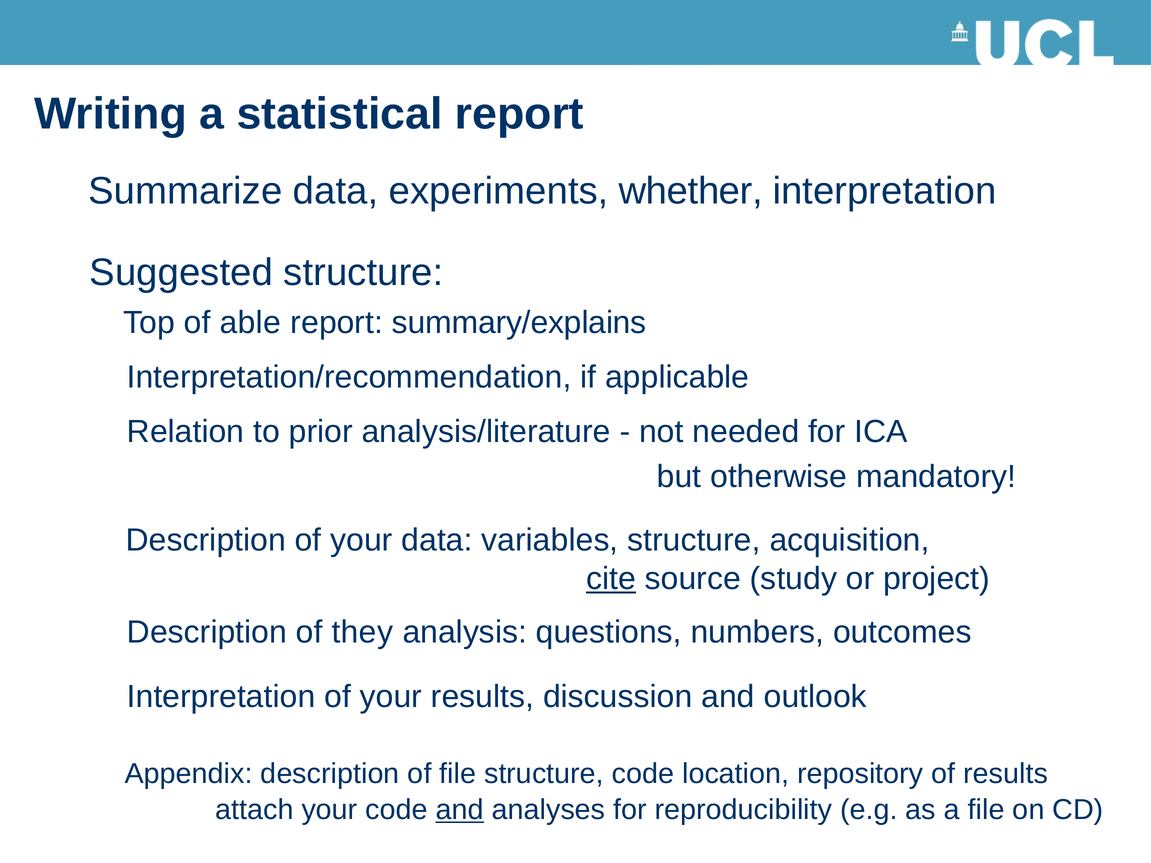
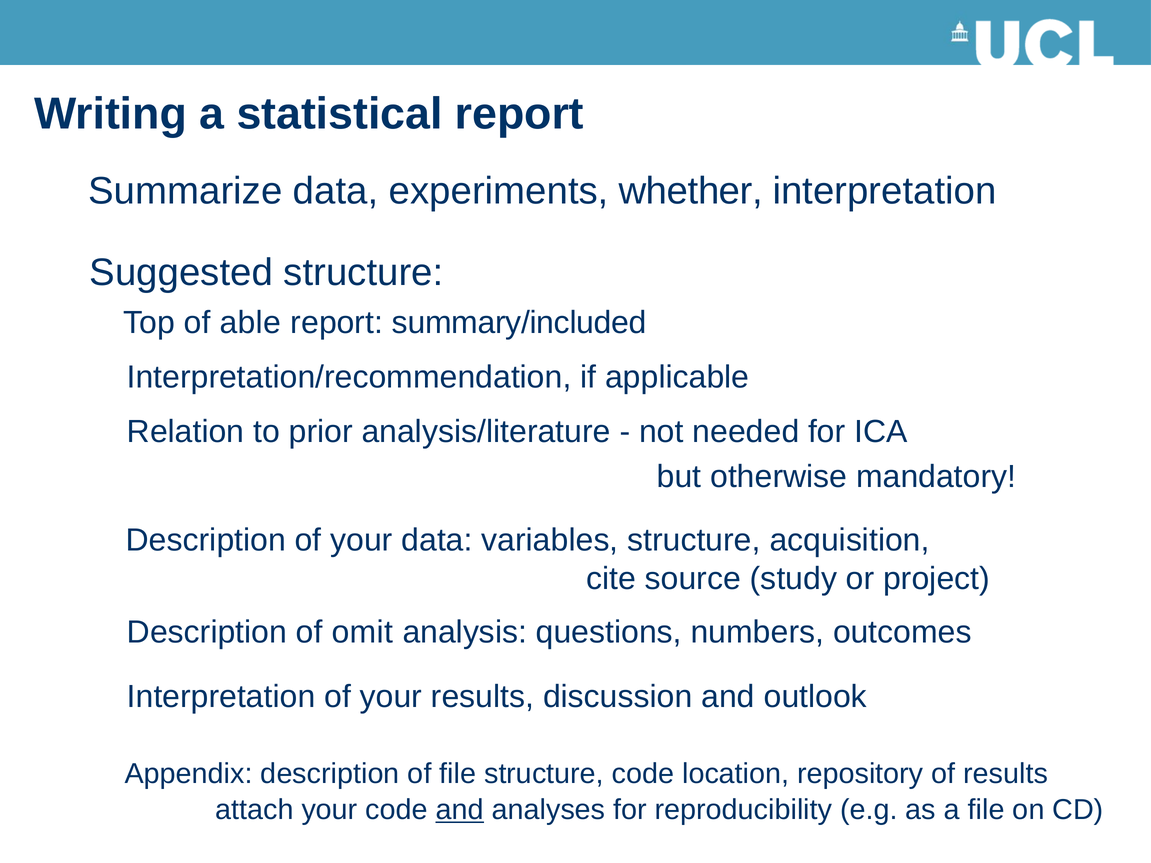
summary/explains: summary/explains -> summary/included
cite underline: present -> none
they: they -> omit
